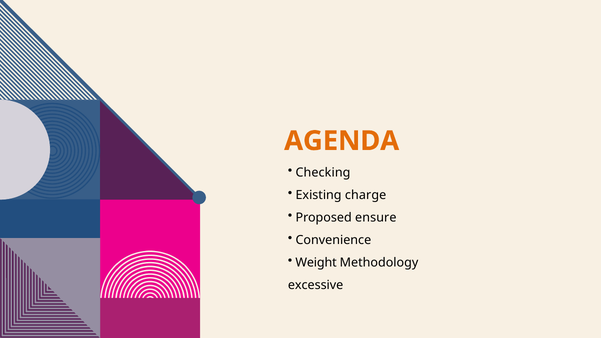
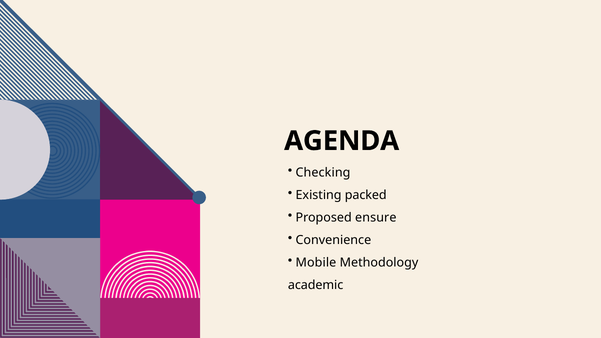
AGENDA colour: orange -> black
charge: charge -> packed
Weight: Weight -> Mobile
excessive: excessive -> academic
